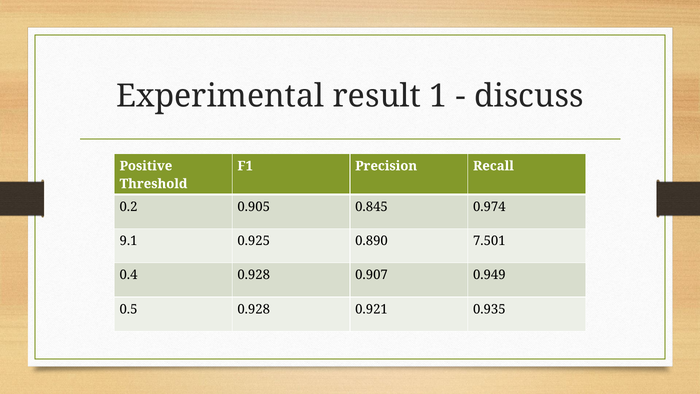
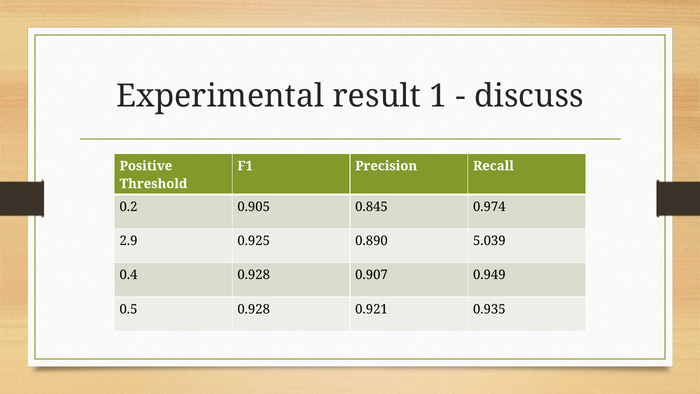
9.1: 9.1 -> 2.9
7.501: 7.501 -> 5.039
